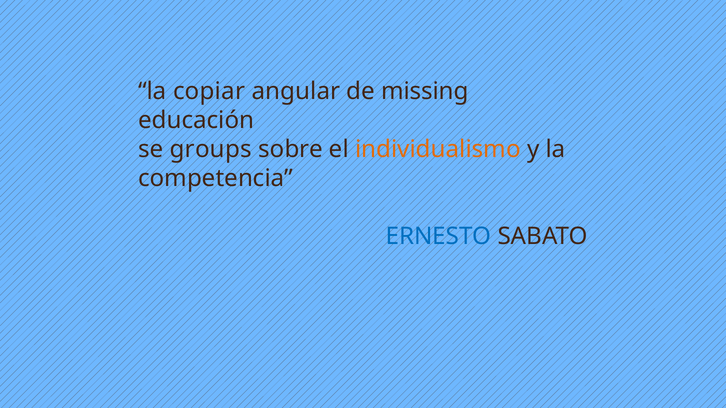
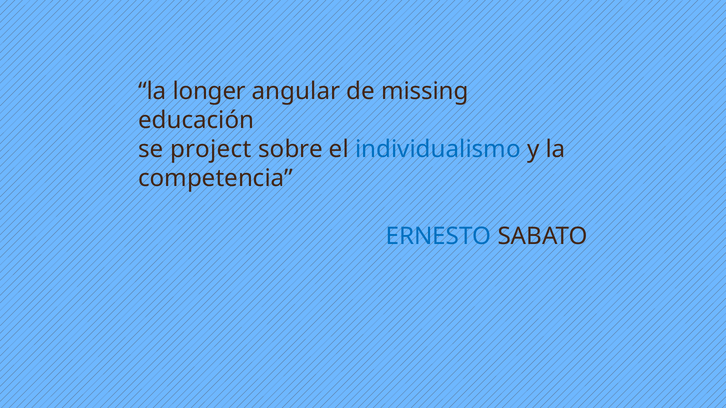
copiar: copiar -> longer
groups: groups -> project
individualismo colour: orange -> blue
